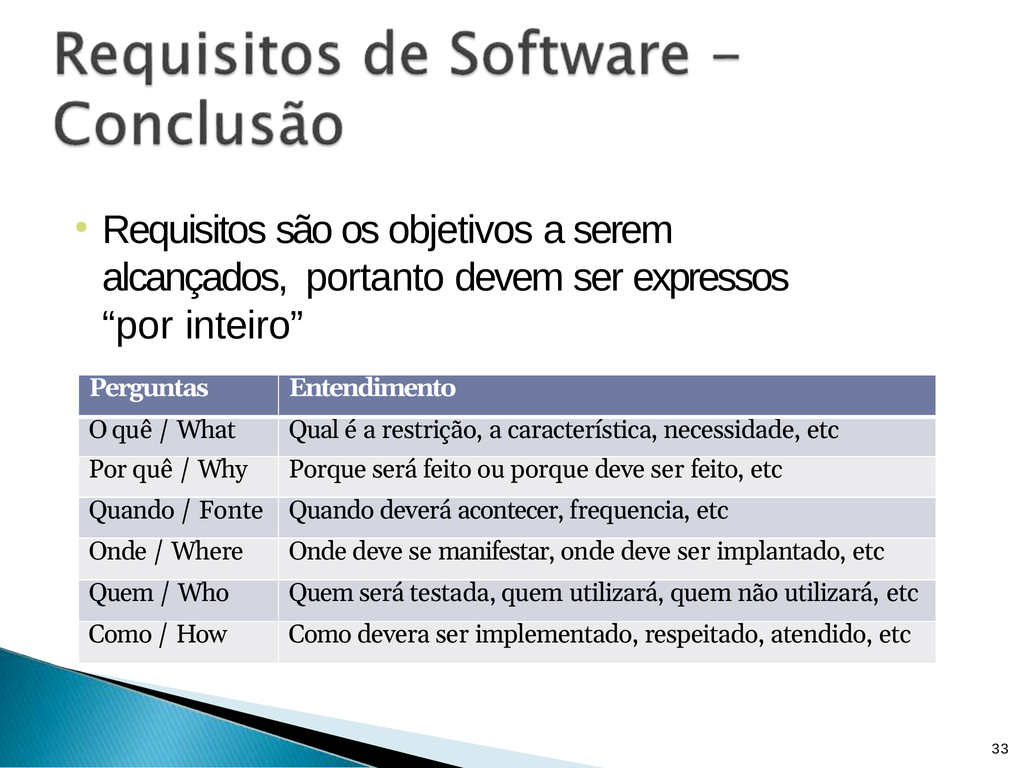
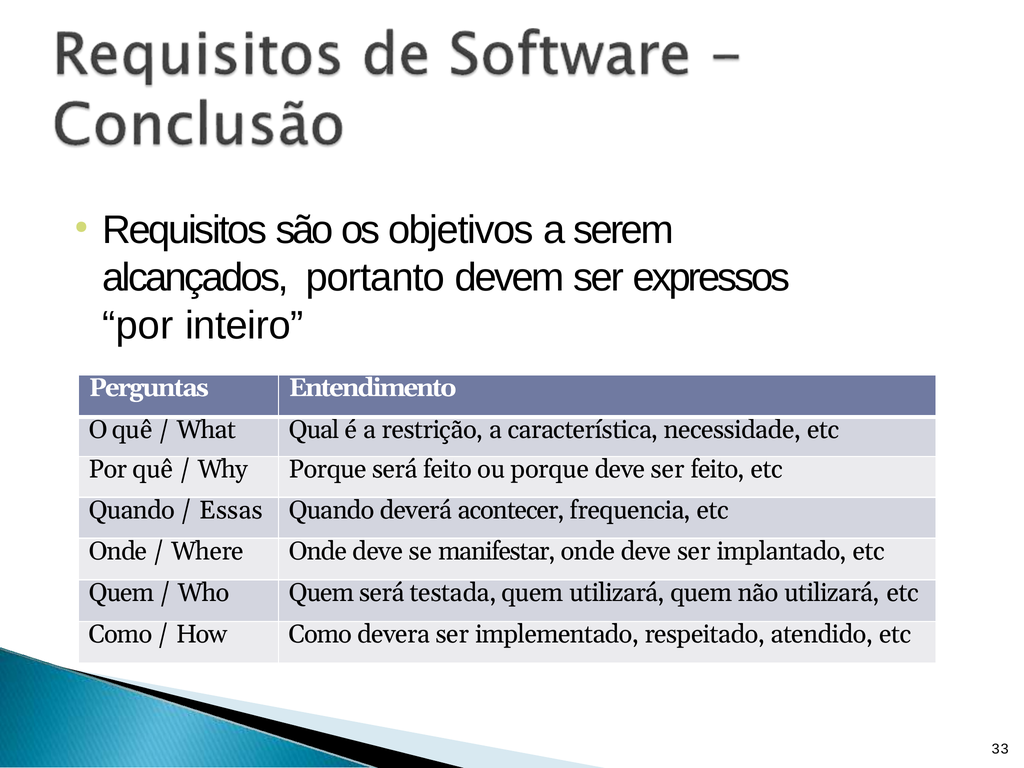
Fonte: Fonte -> Essas
